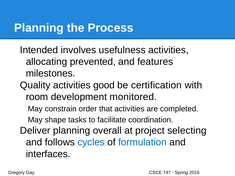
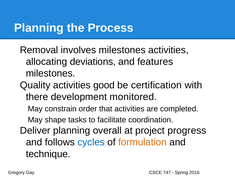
Intended: Intended -> Removal
involves usefulness: usefulness -> milestones
prevented: prevented -> deviations
room: room -> there
selecting: selecting -> progress
formulation colour: blue -> orange
interfaces: interfaces -> technique
